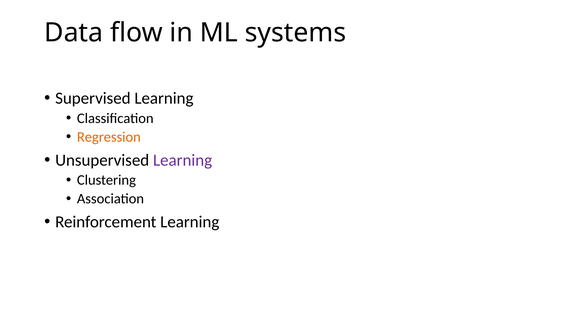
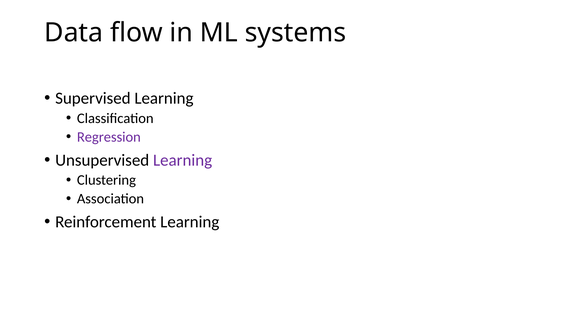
Regression colour: orange -> purple
